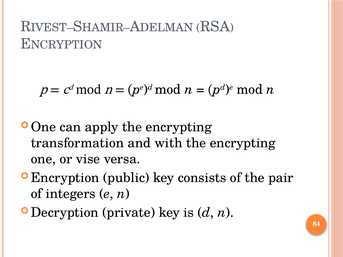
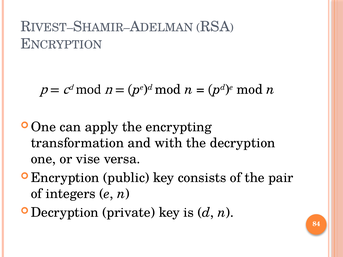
encrypting at (243, 143): encrypting -> decryption
